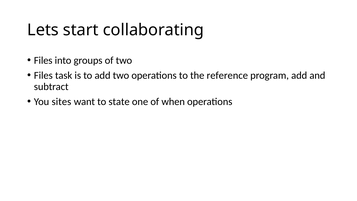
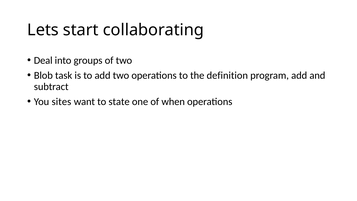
Files at (43, 60): Files -> Deal
Files at (43, 75): Files -> Blob
reference: reference -> definition
